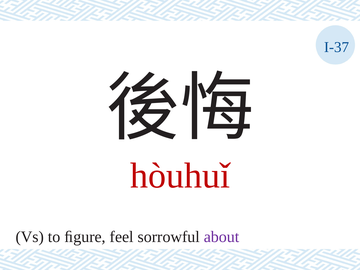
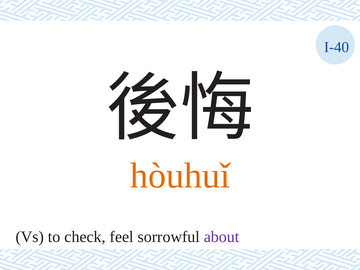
I-37: I-37 -> I-40
hòuhuǐ colour: red -> orange
ﬁgure: ﬁgure -> check
